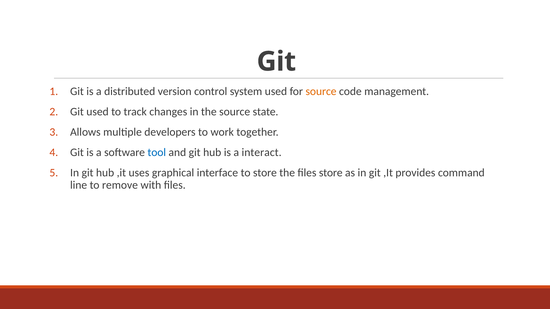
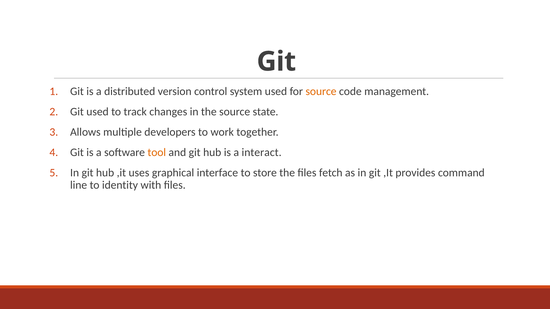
tool colour: blue -> orange
files store: store -> fetch
remove: remove -> identity
